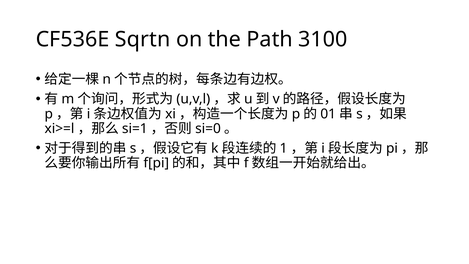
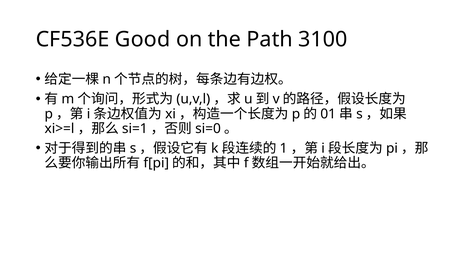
Sqrtn: Sqrtn -> Good
